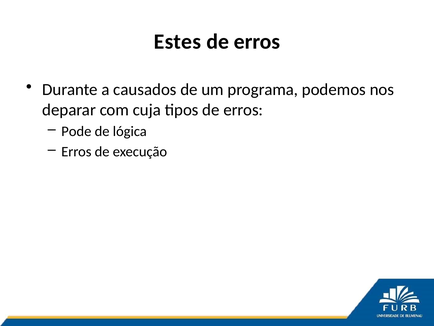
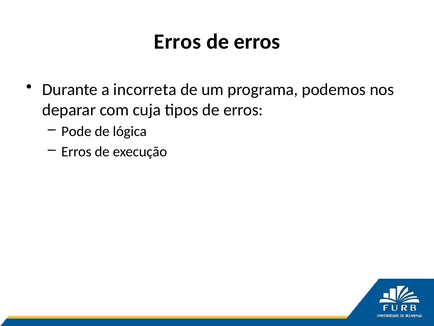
Estes at (177, 42): Estes -> Erros
causados: causados -> incorreta
